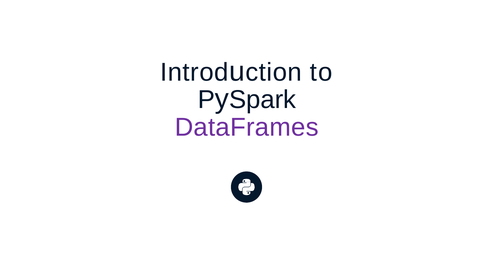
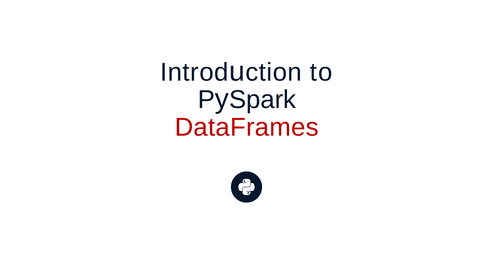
DataFrames colour: purple -> red
